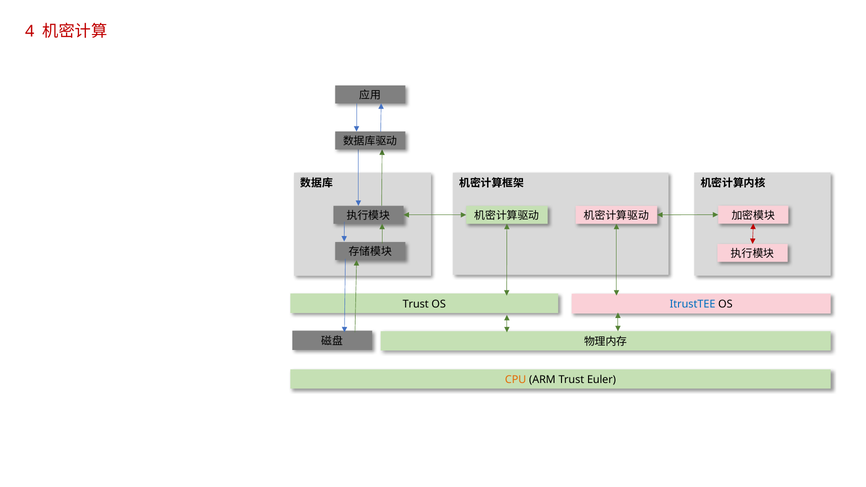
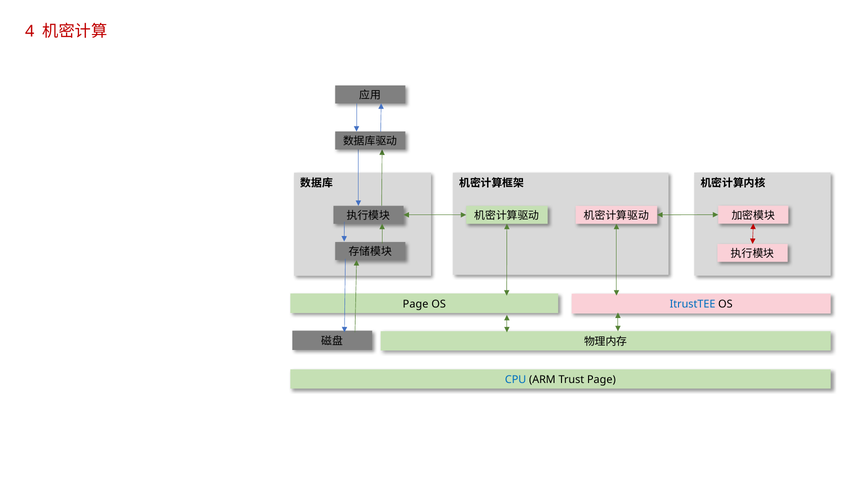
Trust at (416, 304): Trust -> Page
CPU colour: orange -> blue
Trust Euler: Euler -> Page
